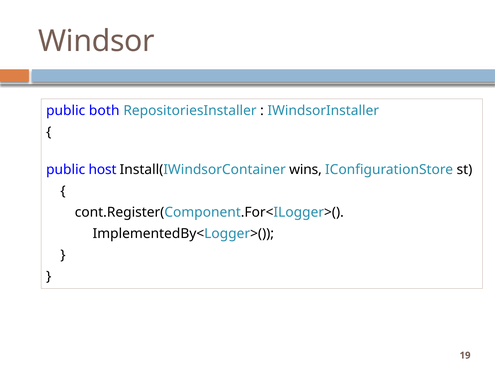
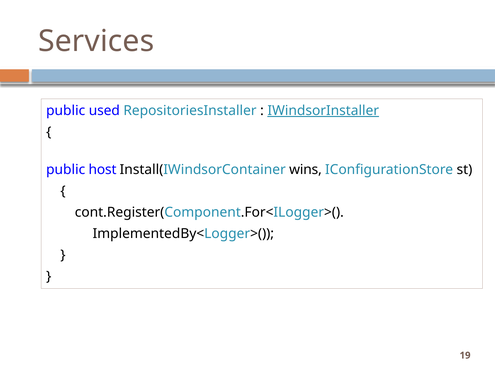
Windsor: Windsor -> Services
both: both -> used
IWindsorInstaller underline: none -> present
